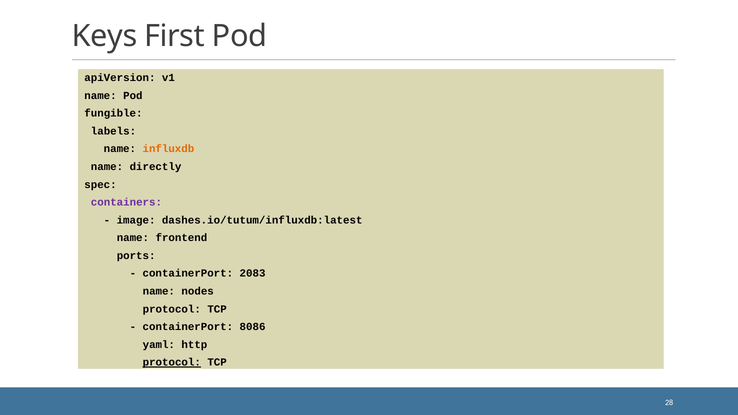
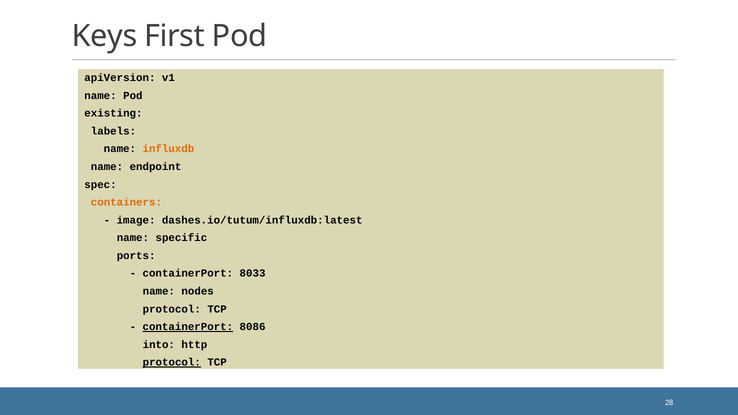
fungible: fungible -> existing
directly: directly -> endpoint
containers colour: purple -> orange
frontend: frontend -> specific
2083: 2083 -> 8033
containerPort at (188, 327) underline: none -> present
yaml: yaml -> into
